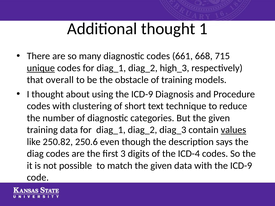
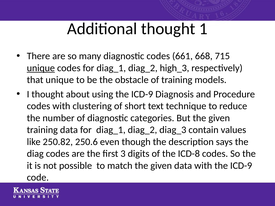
that overall: overall -> unique
values underline: present -> none
ICD-4: ICD-4 -> ICD-8
